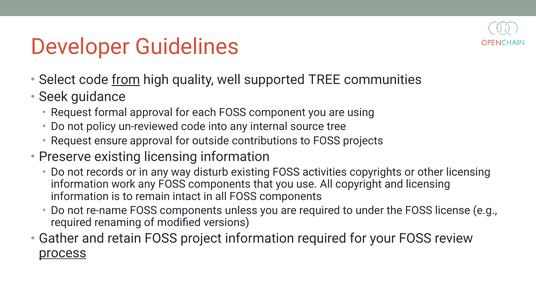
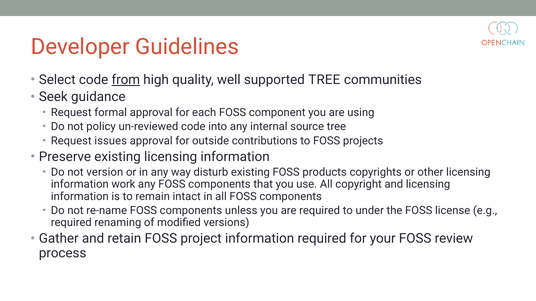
ensure: ensure -> issues
records: records -> version
activities: activities -> products
process underline: present -> none
